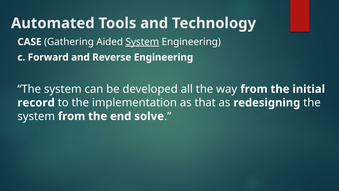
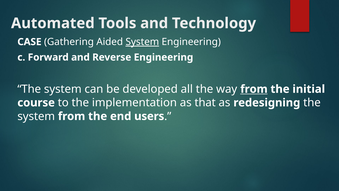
from at (254, 89) underline: none -> present
record: record -> course
solve: solve -> users
